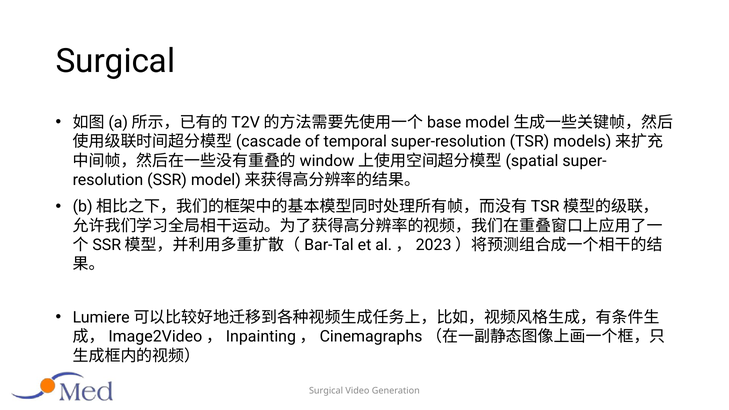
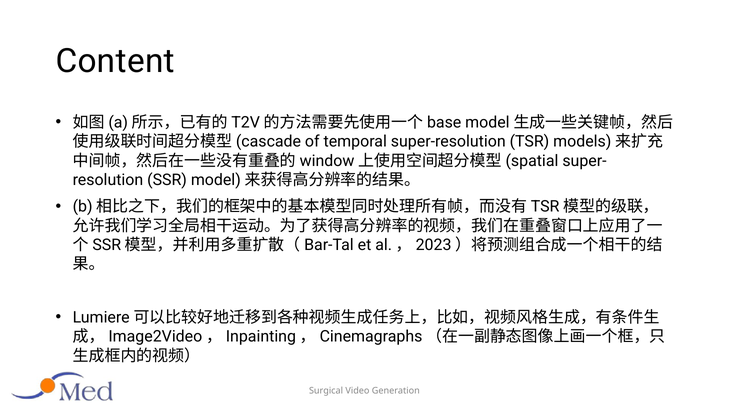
Surgical at (115, 61): Surgical -> Content
